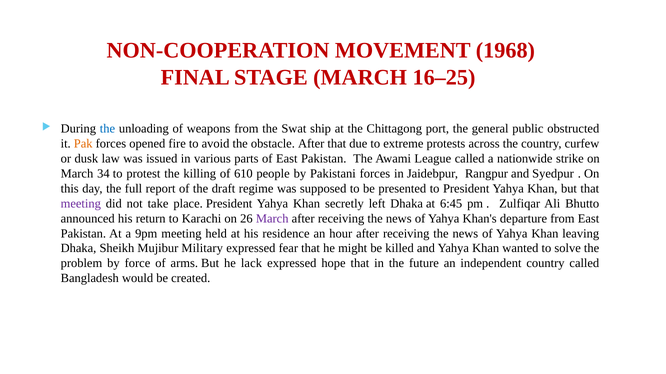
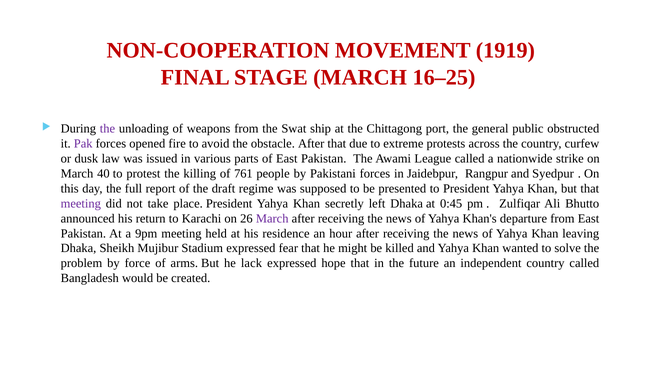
1968: 1968 -> 1919
the at (107, 129) colour: blue -> purple
Pak colour: orange -> purple
34: 34 -> 40
610: 610 -> 761
6:45: 6:45 -> 0:45
Military: Military -> Stadium
